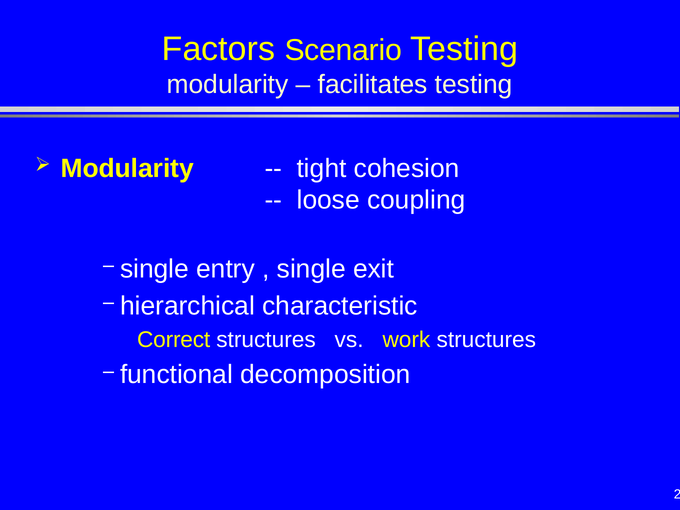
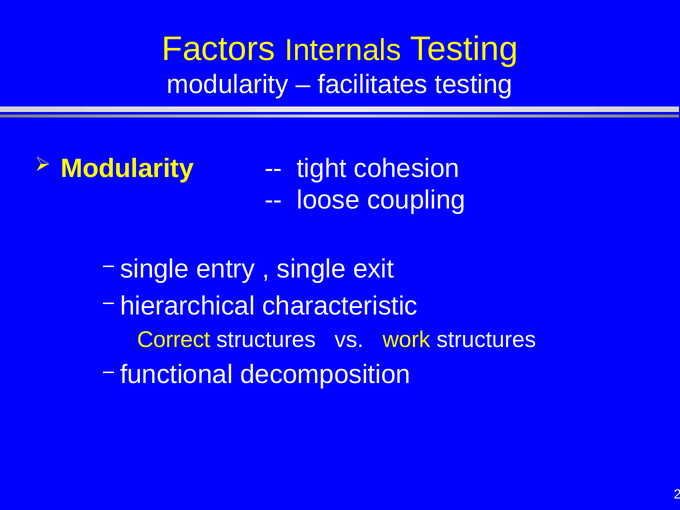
Scenario: Scenario -> Internals
